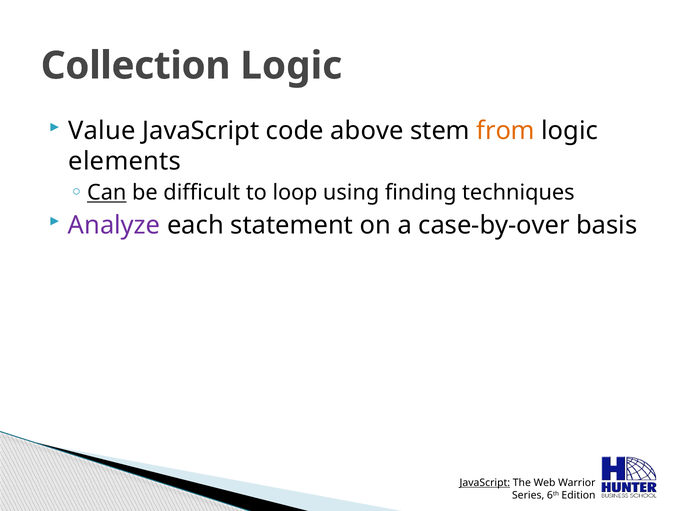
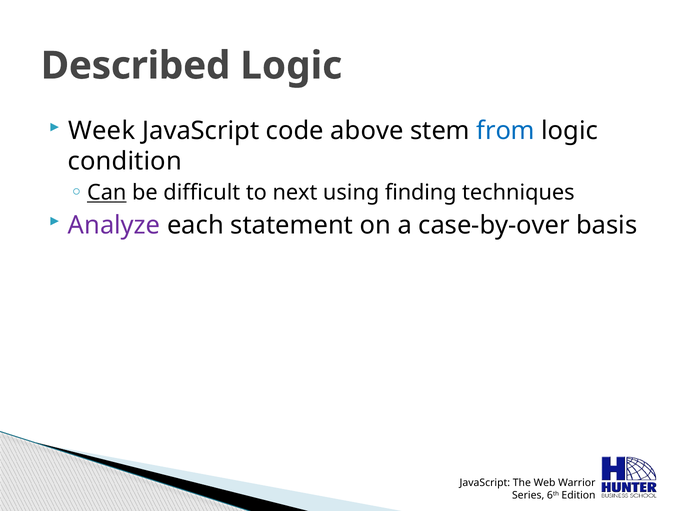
Collection: Collection -> Described
Value: Value -> Week
from colour: orange -> blue
elements: elements -> condition
loop: loop -> next
JavaScript at (485, 483) underline: present -> none
